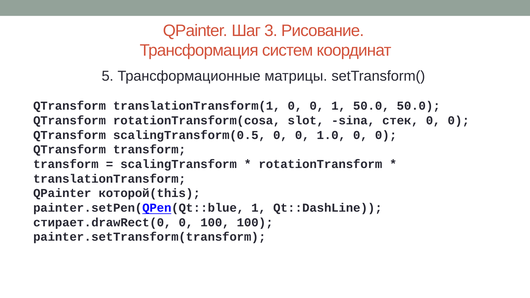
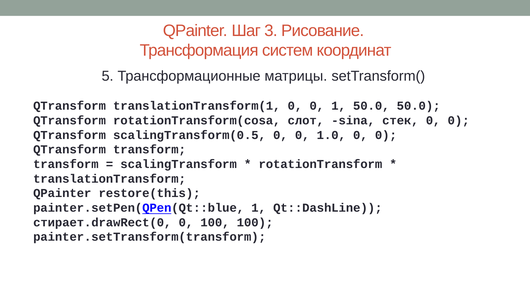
slot: slot -> слот
которой(this: которой(this -> restore(this
